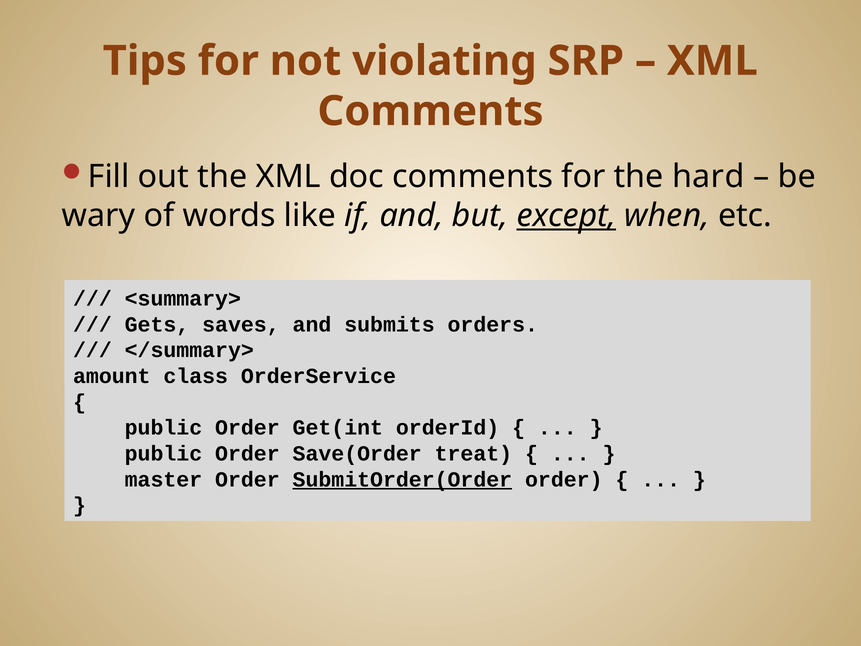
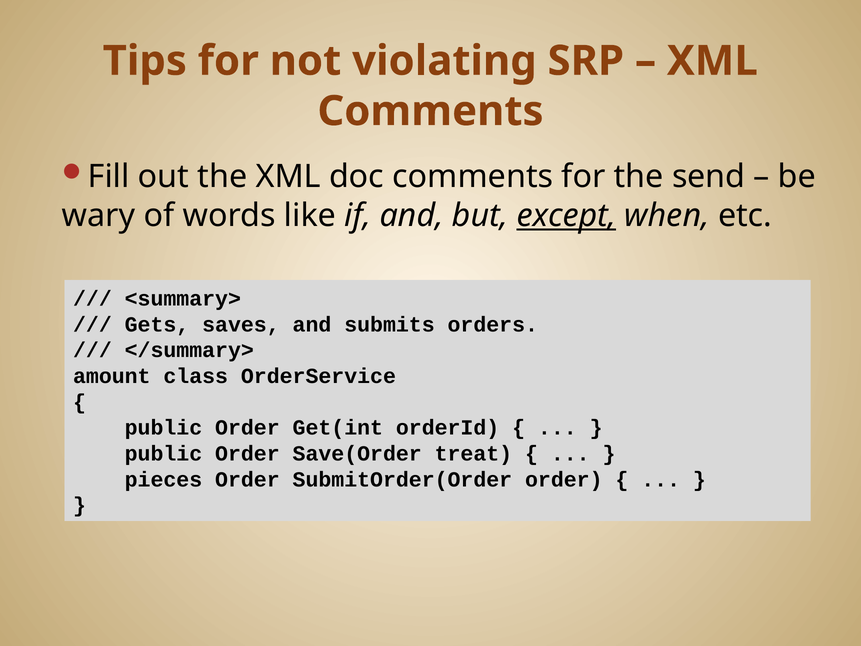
hard: hard -> send
master: master -> pieces
SubmitOrder(Order underline: present -> none
